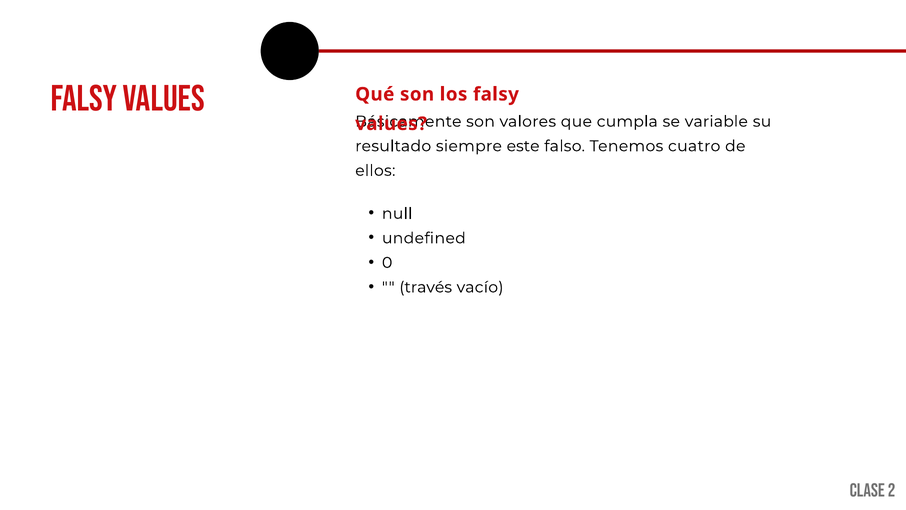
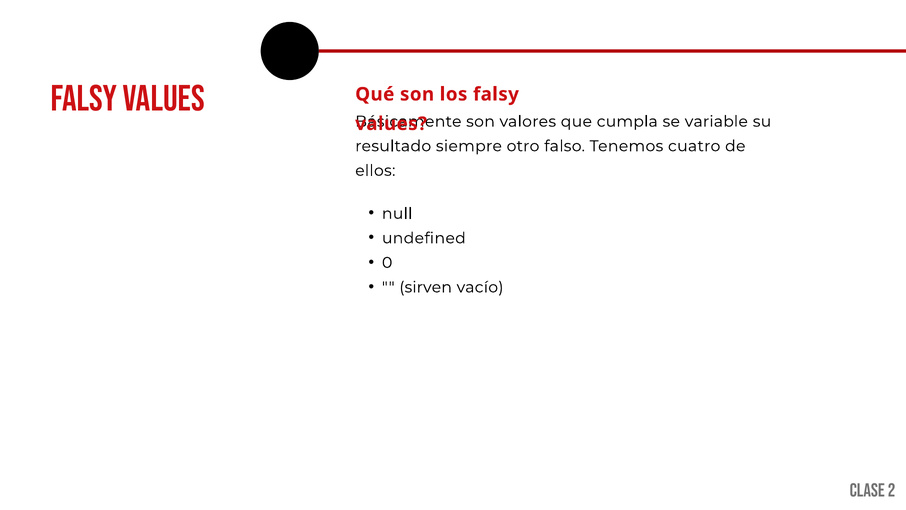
este: este -> otro
través: través -> sirven
